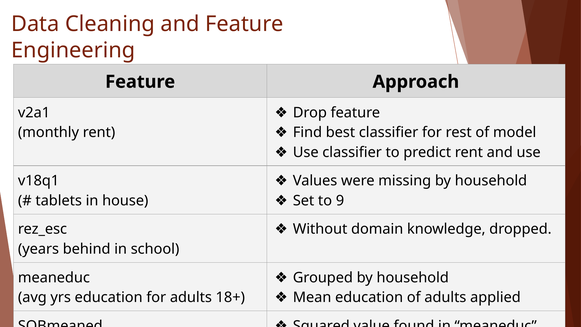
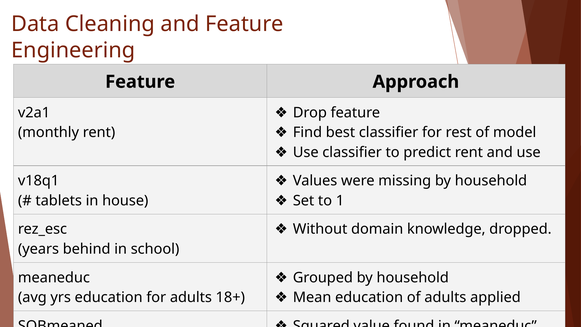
9: 9 -> 1
